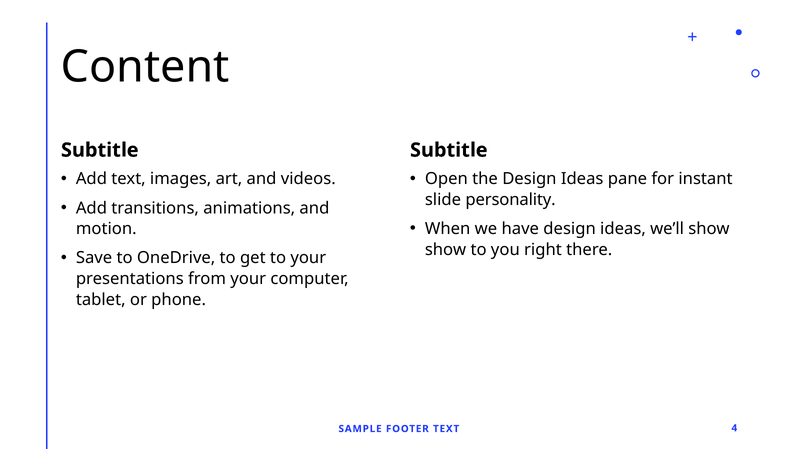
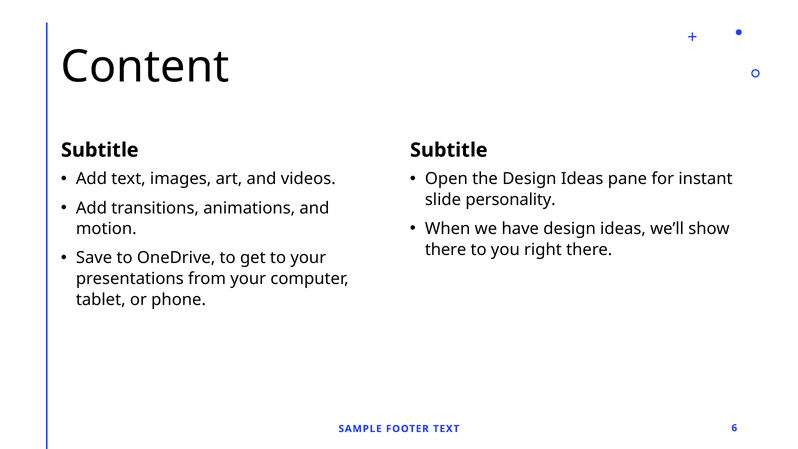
show at (446, 250): show -> there
4: 4 -> 6
